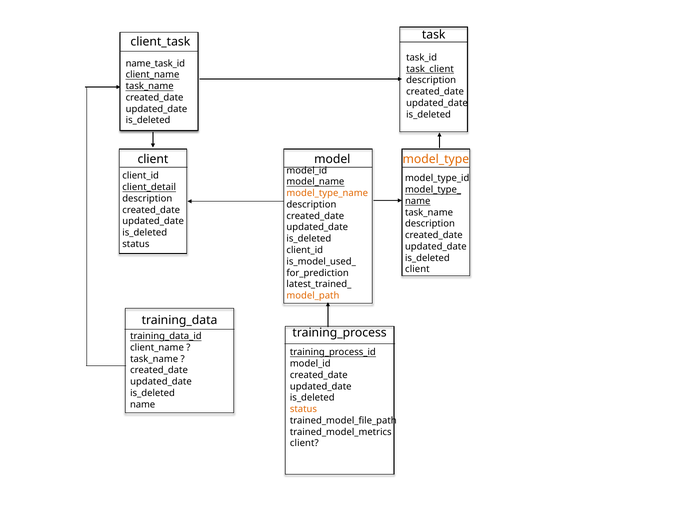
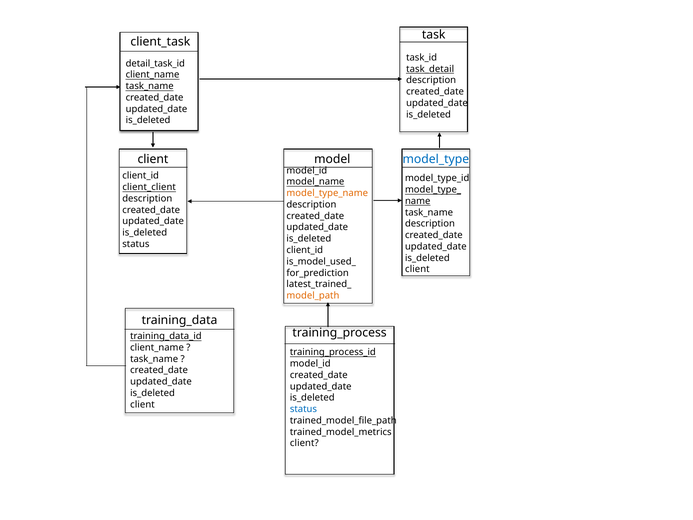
name_task_id: name_task_id -> detail_task_id
task_client: task_client -> task_detail
model_type colour: orange -> blue
client_detail: client_detail -> client_client
name at (143, 404): name -> client
status at (303, 409) colour: orange -> blue
